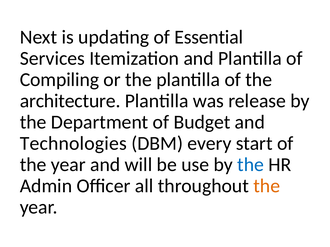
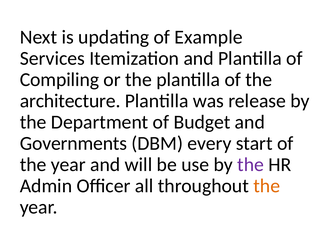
Essential: Essential -> Example
Technologies: Technologies -> Governments
the at (251, 165) colour: blue -> purple
